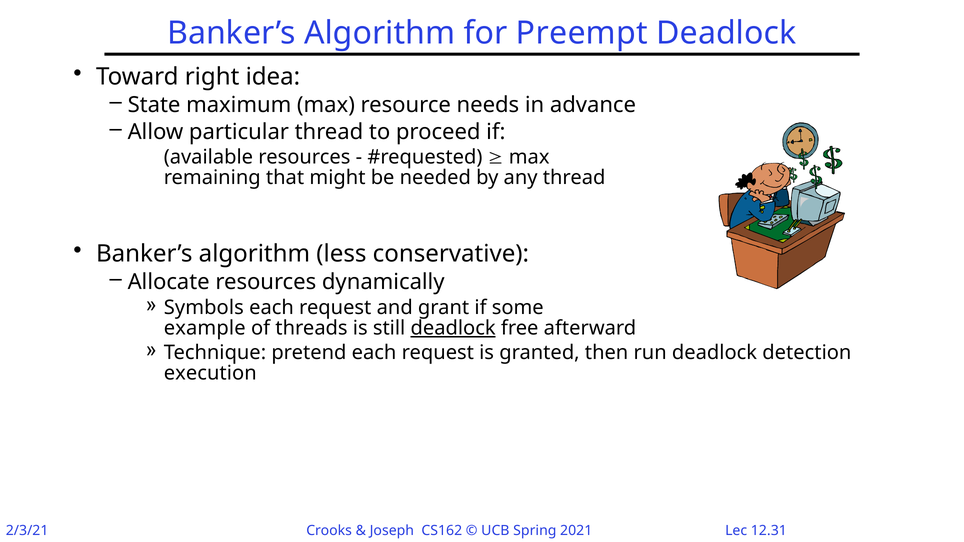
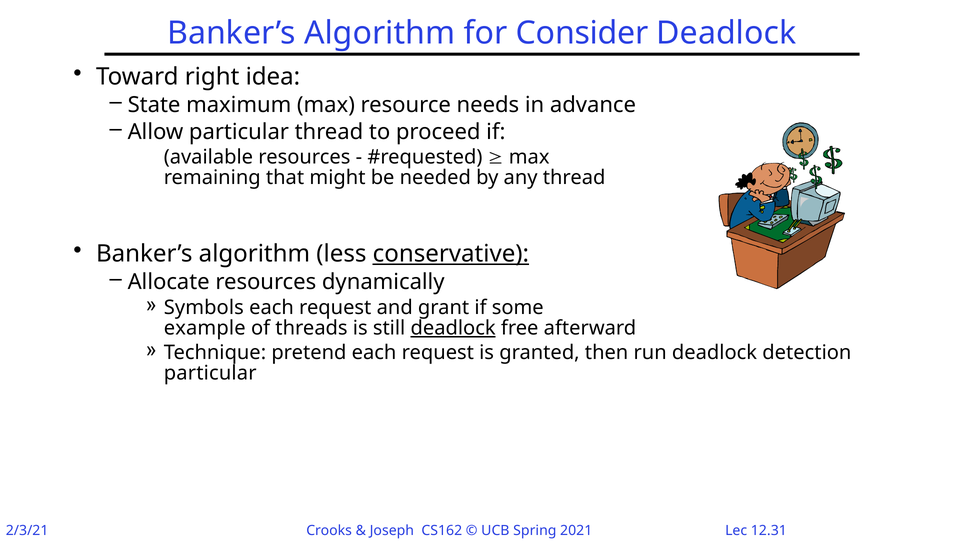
Preempt: Preempt -> Consider
conservative underline: none -> present
execution at (210, 373): execution -> particular
